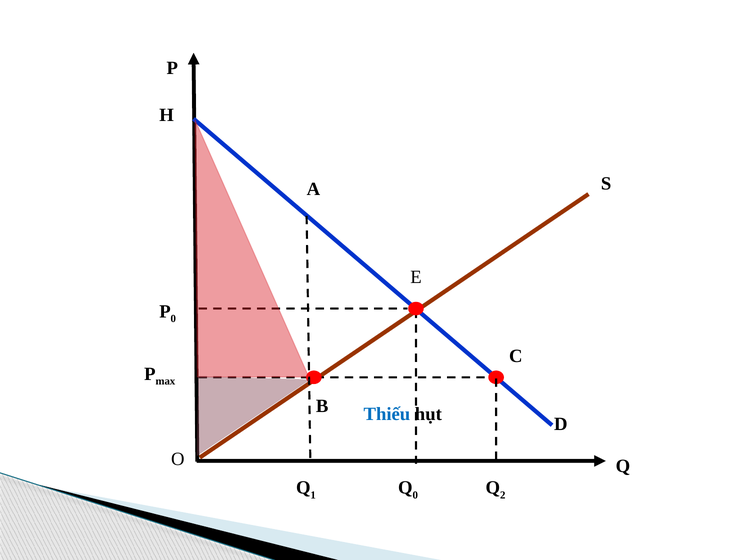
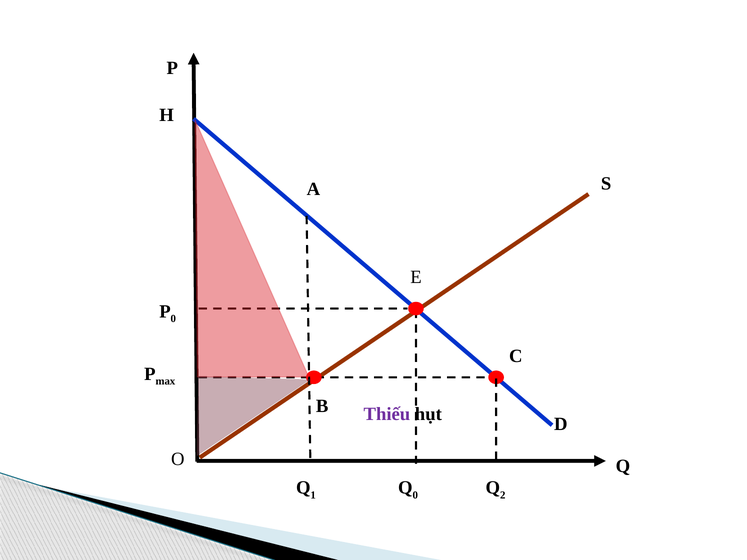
Thiếu colour: blue -> purple
